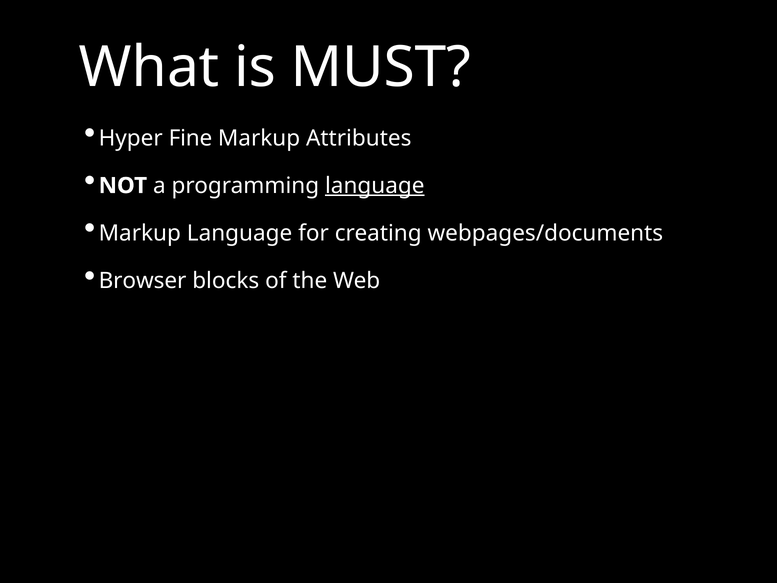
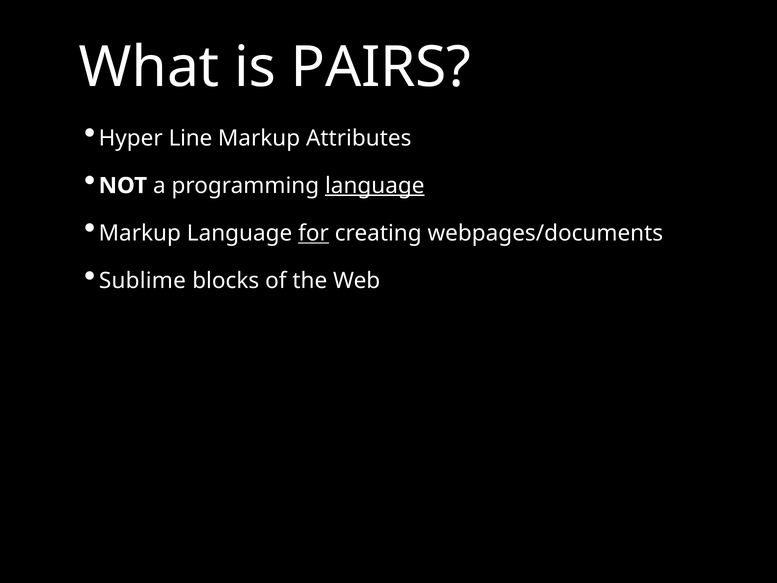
MUST: MUST -> PAIRS
Fine: Fine -> Line
for underline: none -> present
Browser: Browser -> Sublime
